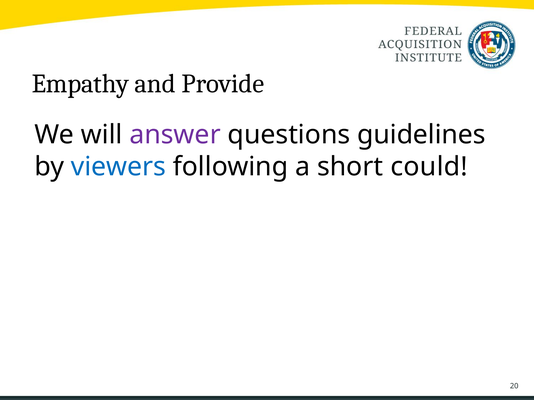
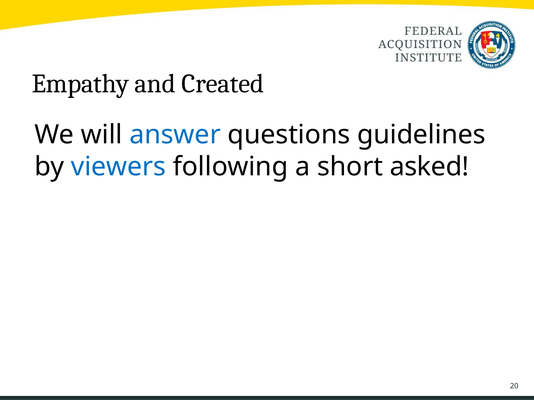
Provide: Provide -> Created
answer colour: purple -> blue
could: could -> asked
